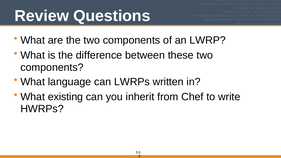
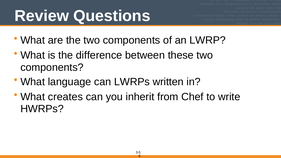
existing: existing -> creates
